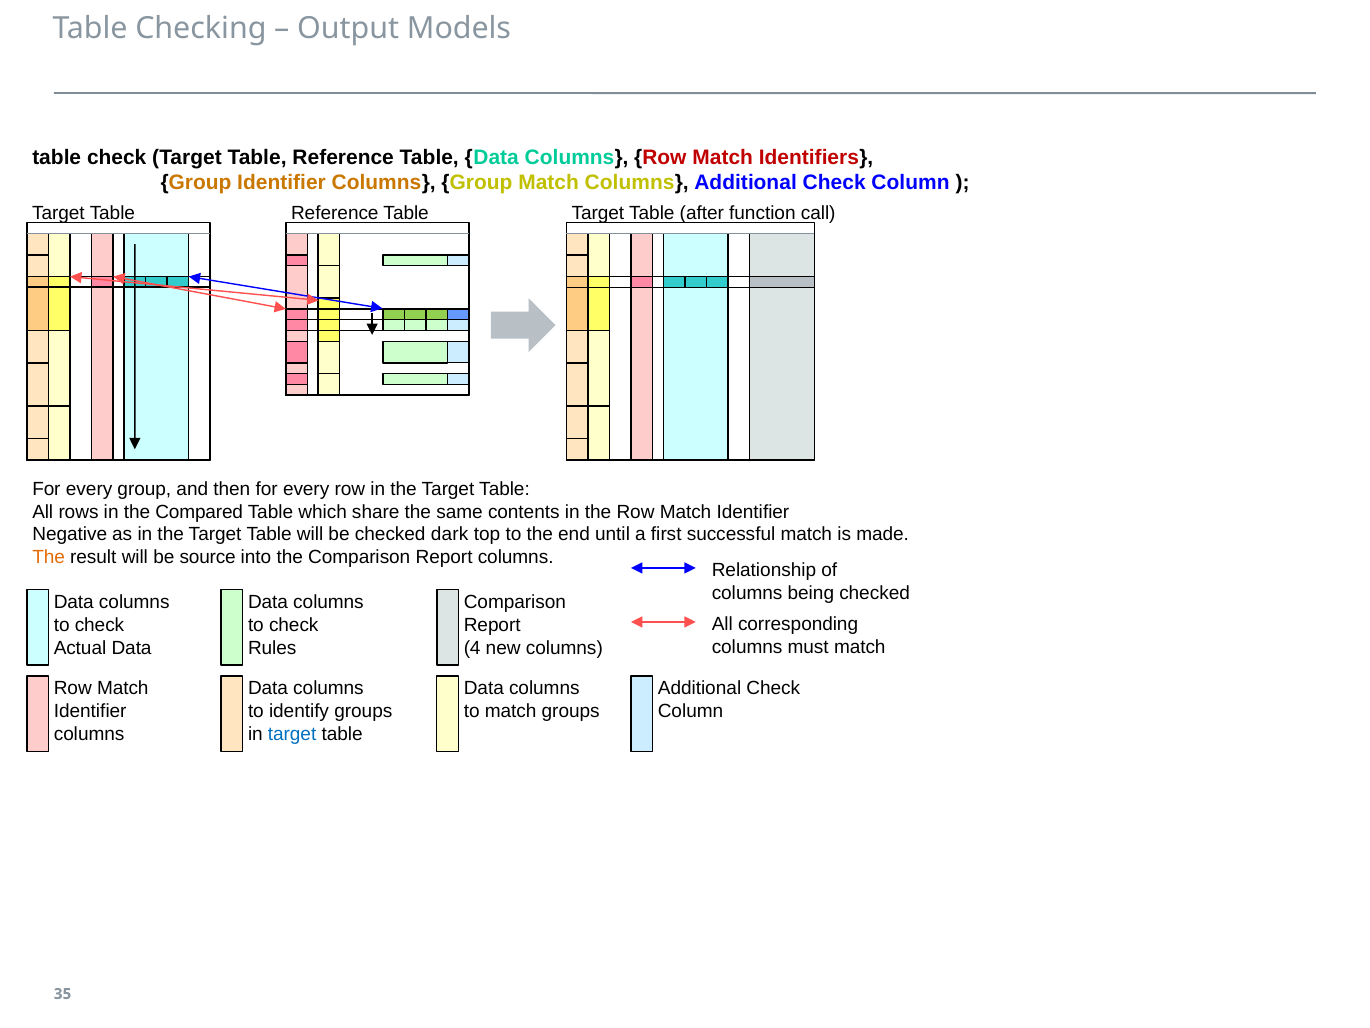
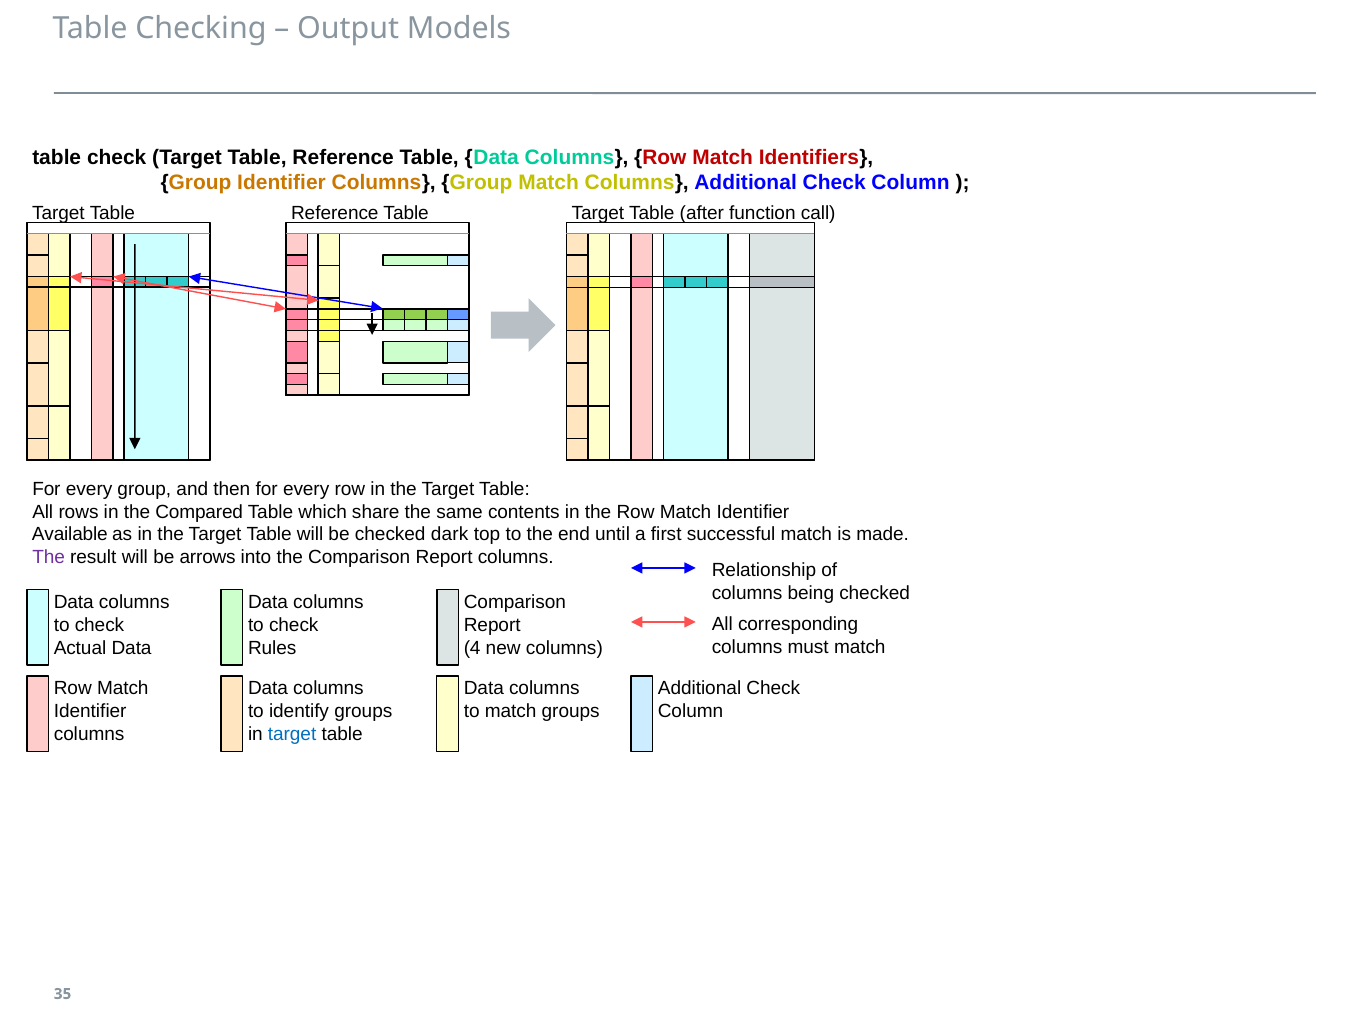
Negative: Negative -> Available
The at (49, 557) colour: orange -> purple
source: source -> arrows
